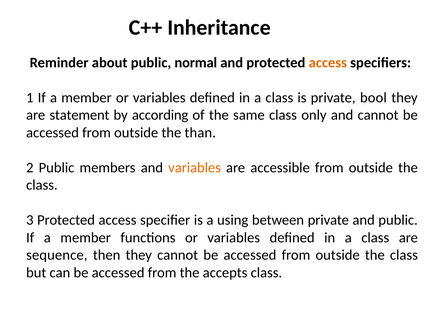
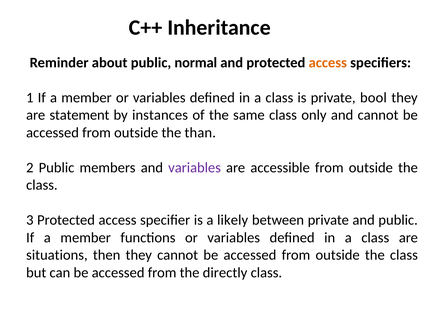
according: according -> instances
variables at (195, 168) colour: orange -> purple
using: using -> likely
sequence: sequence -> situations
accepts: accepts -> directly
